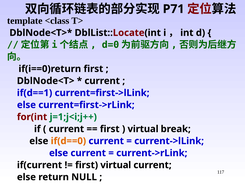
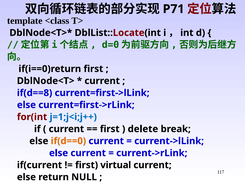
if(d==1: if(d==1 -> if(d==8
j=1;j<i;j++ colour: green -> blue
virtual at (143, 129): virtual -> delete
